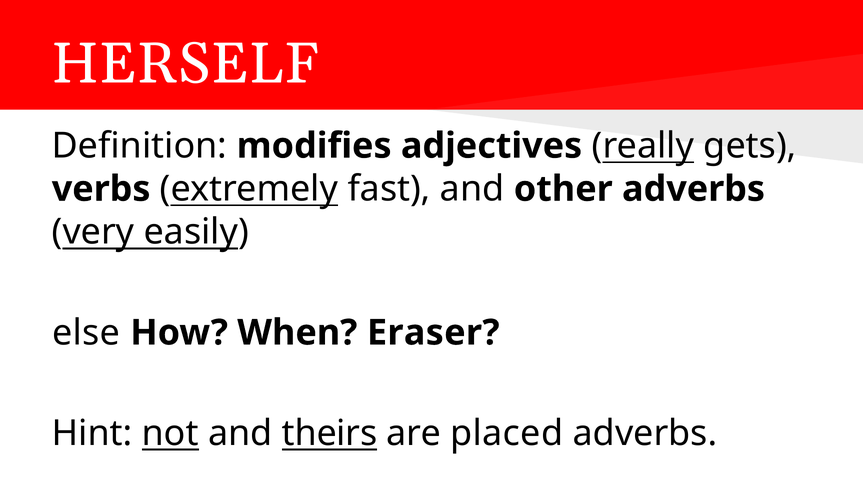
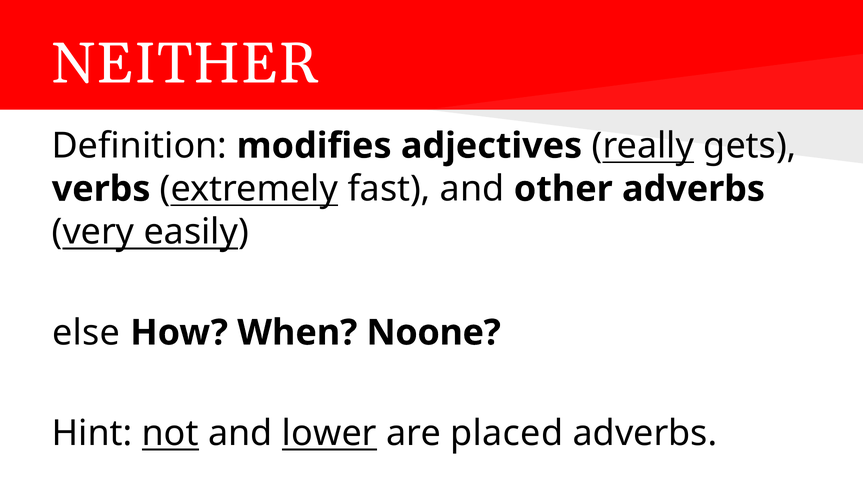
HERSELF: HERSELF -> NEITHER
Eraser: Eraser -> Noone
theirs: theirs -> lower
